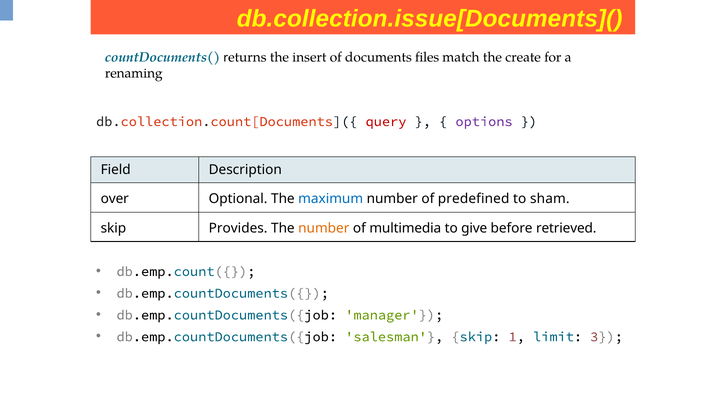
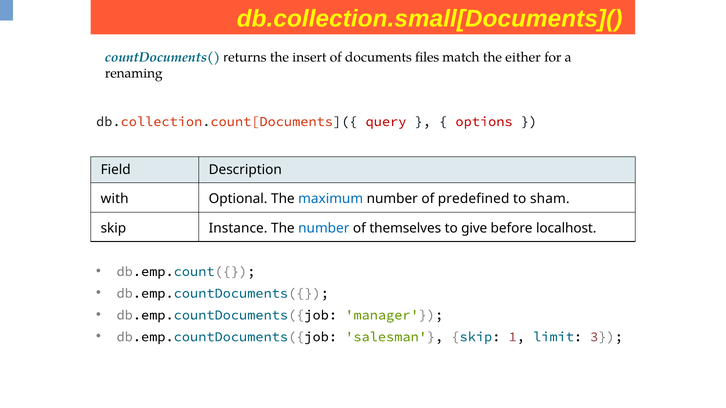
db.collection.issue[Documents](: db.collection.issue[Documents]( -> db.collection.small[Documents](
create: create -> either
options colour: purple -> red
over: over -> with
Provides: Provides -> Instance
number at (324, 229) colour: orange -> blue
multimedia: multimedia -> themselves
retrieved: retrieved -> localhost
